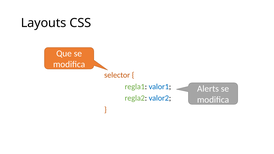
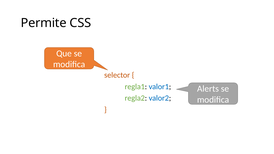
Layouts: Layouts -> Permite
